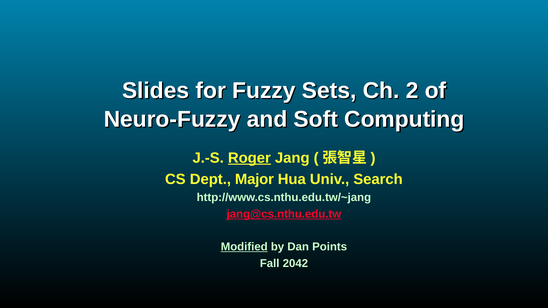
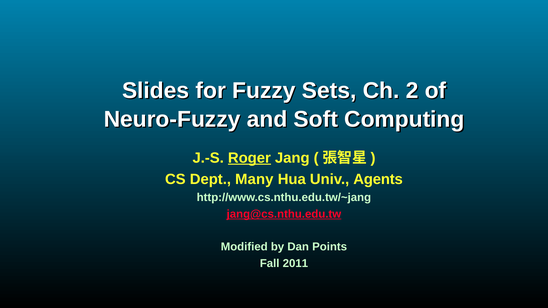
Major: Major -> Many
Search: Search -> Agents
Modified underline: present -> none
2042: 2042 -> 2011
